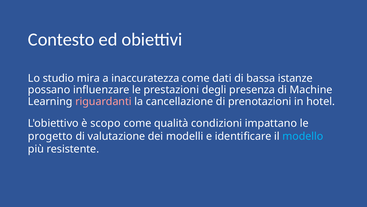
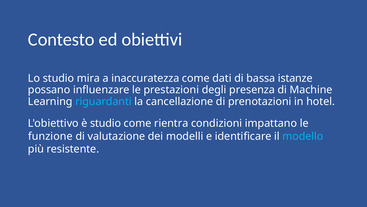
riguardanti colour: pink -> light blue
è scopo: scopo -> studio
qualità: qualità -> rientra
progetto: progetto -> funzione
